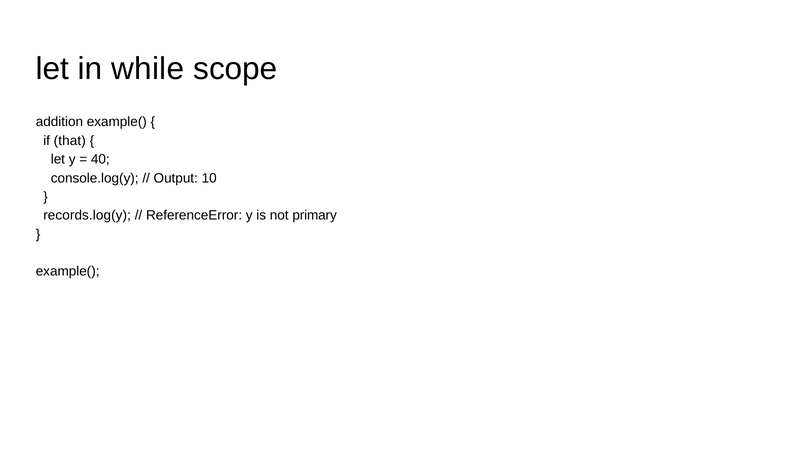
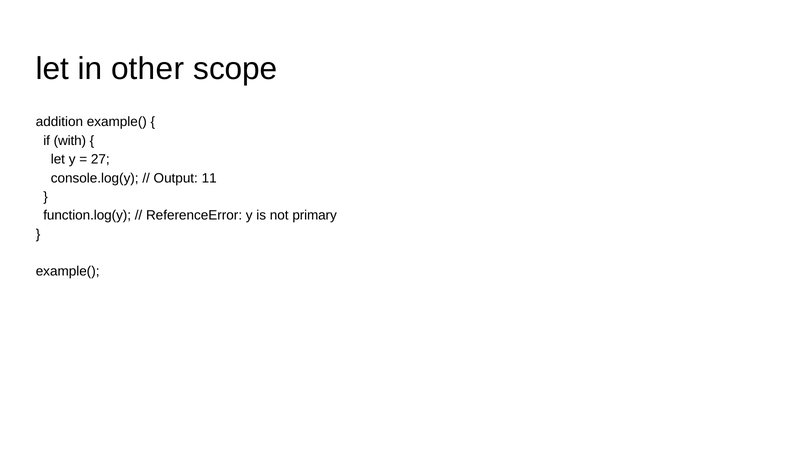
while: while -> other
that: that -> with
40: 40 -> 27
10: 10 -> 11
records.log(y: records.log(y -> function.log(y
